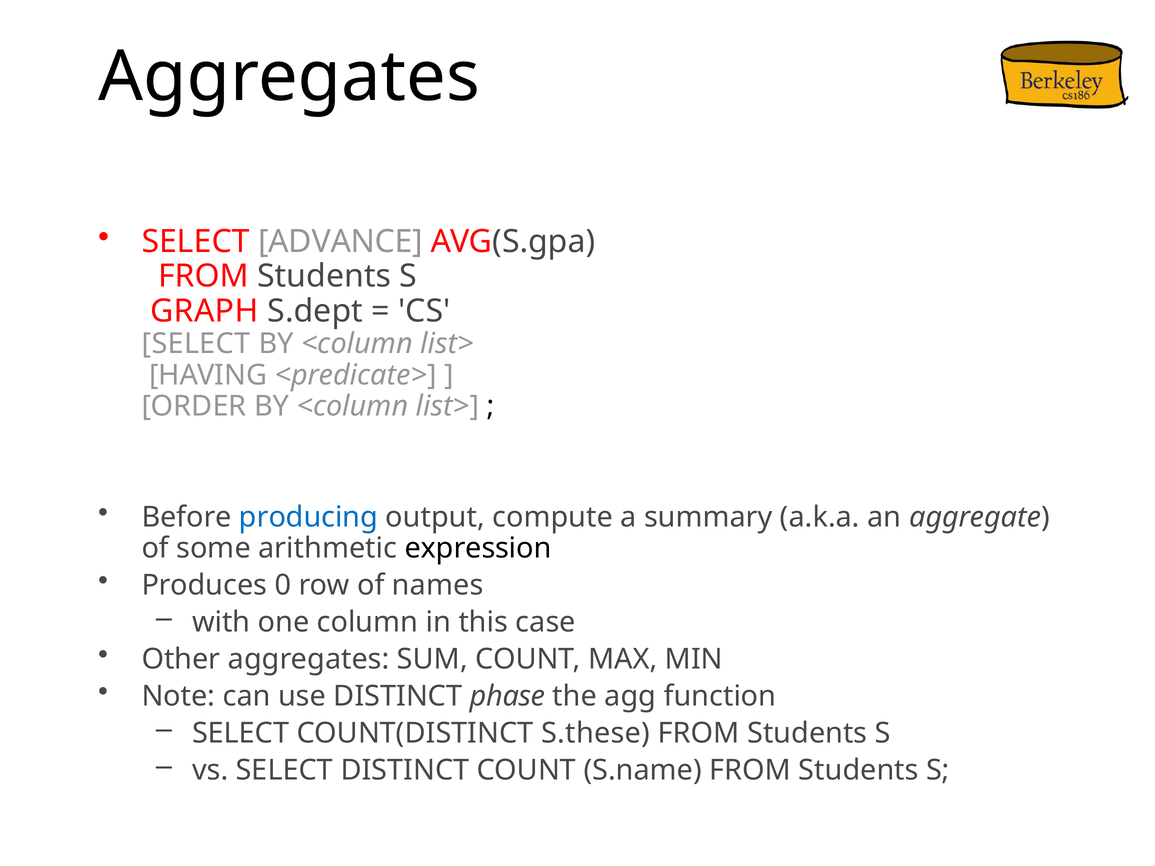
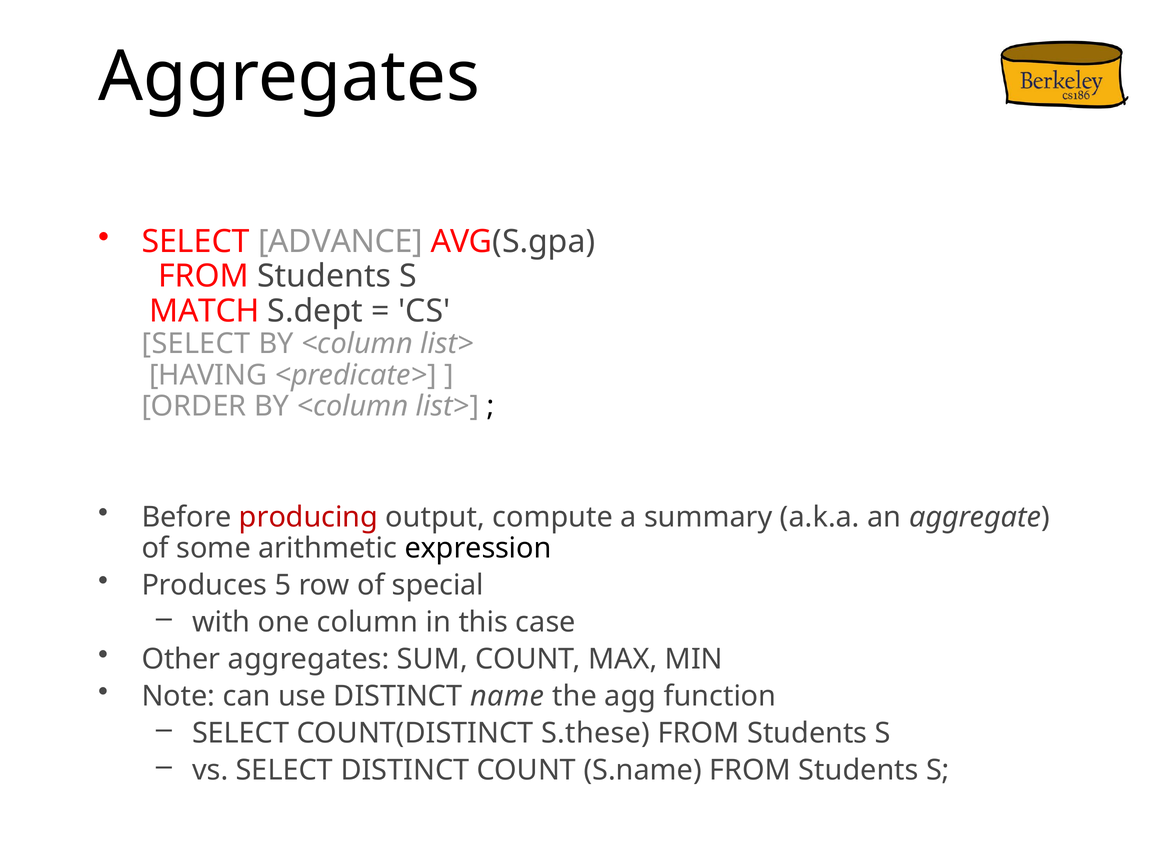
GRAPH: GRAPH -> MATCH
producing colour: blue -> red
0: 0 -> 5
names: names -> special
phase: phase -> name
